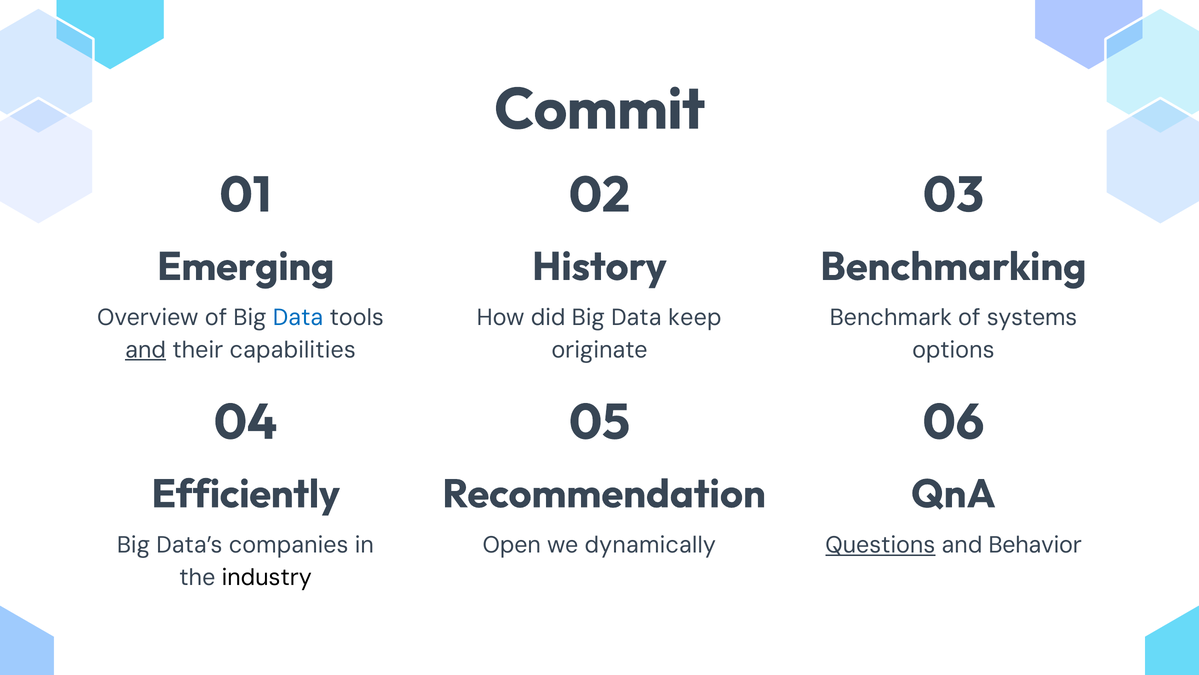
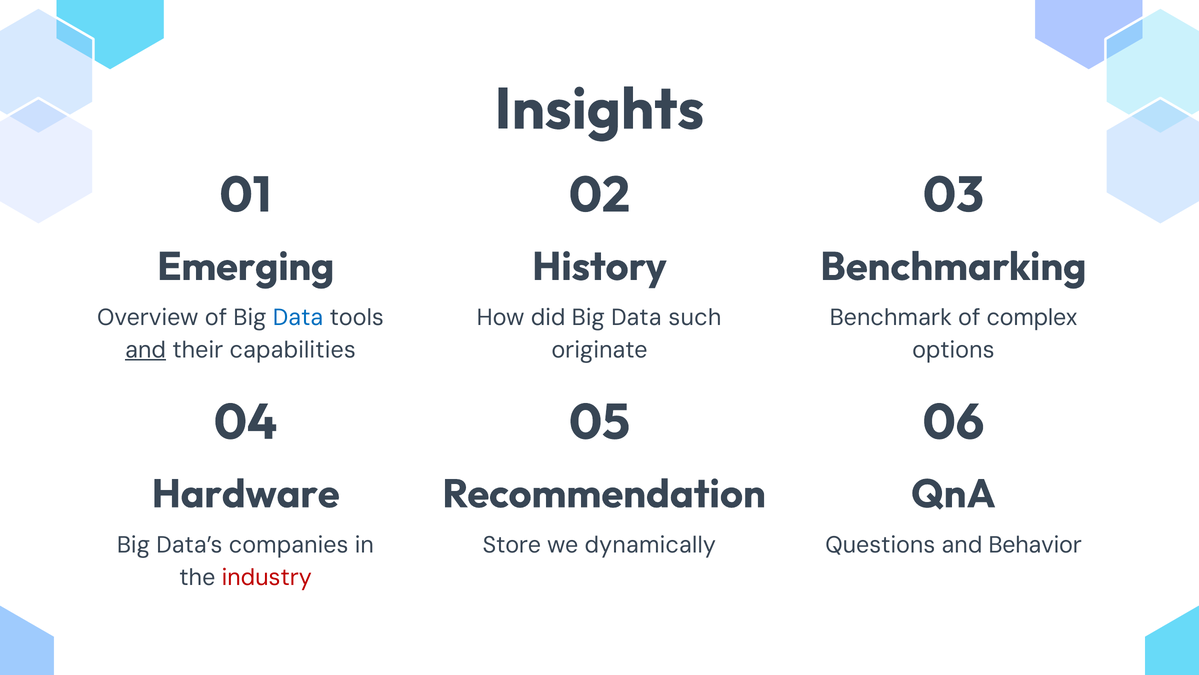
Commit: Commit -> Insights
keep: keep -> such
systems: systems -> complex
Efficiently: Efficiently -> Hardware
Open: Open -> Store
Questions underline: present -> none
industry colour: black -> red
